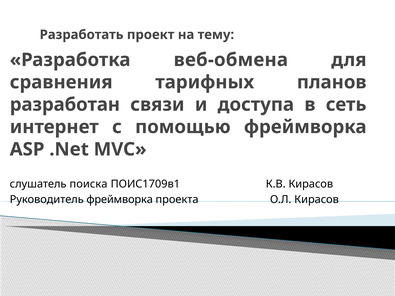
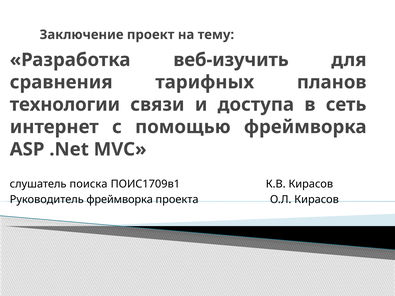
Разработать: Разработать -> Заключение
веб-обмена: веб-обмена -> веб-изучить
разработан: разработан -> технологии
